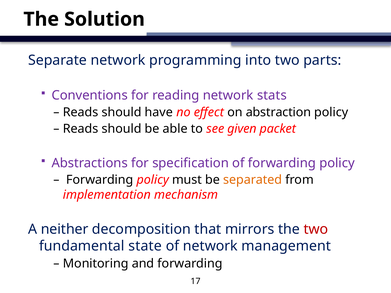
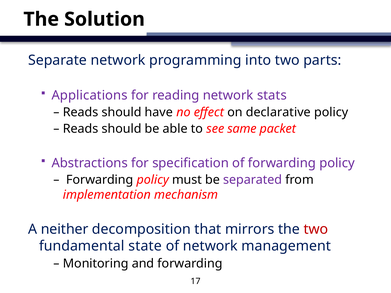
Conventions: Conventions -> Applications
abstraction: abstraction -> declarative
given: given -> same
separated colour: orange -> purple
